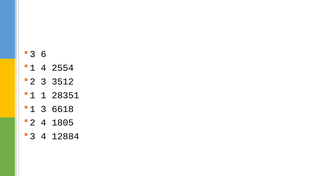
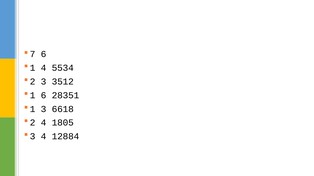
3 at (33, 54): 3 -> 7
2554: 2554 -> 5534
1 1: 1 -> 6
